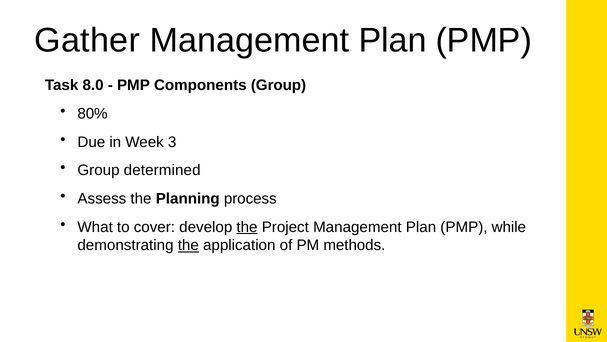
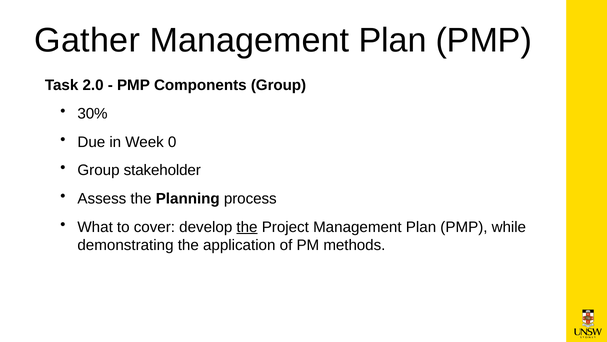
8.0: 8.0 -> 2.0
80%: 80% -> 30%
3: 3 -> 0
determined: determined -> stakeholder
the at (188, 245) underline: present -> none
